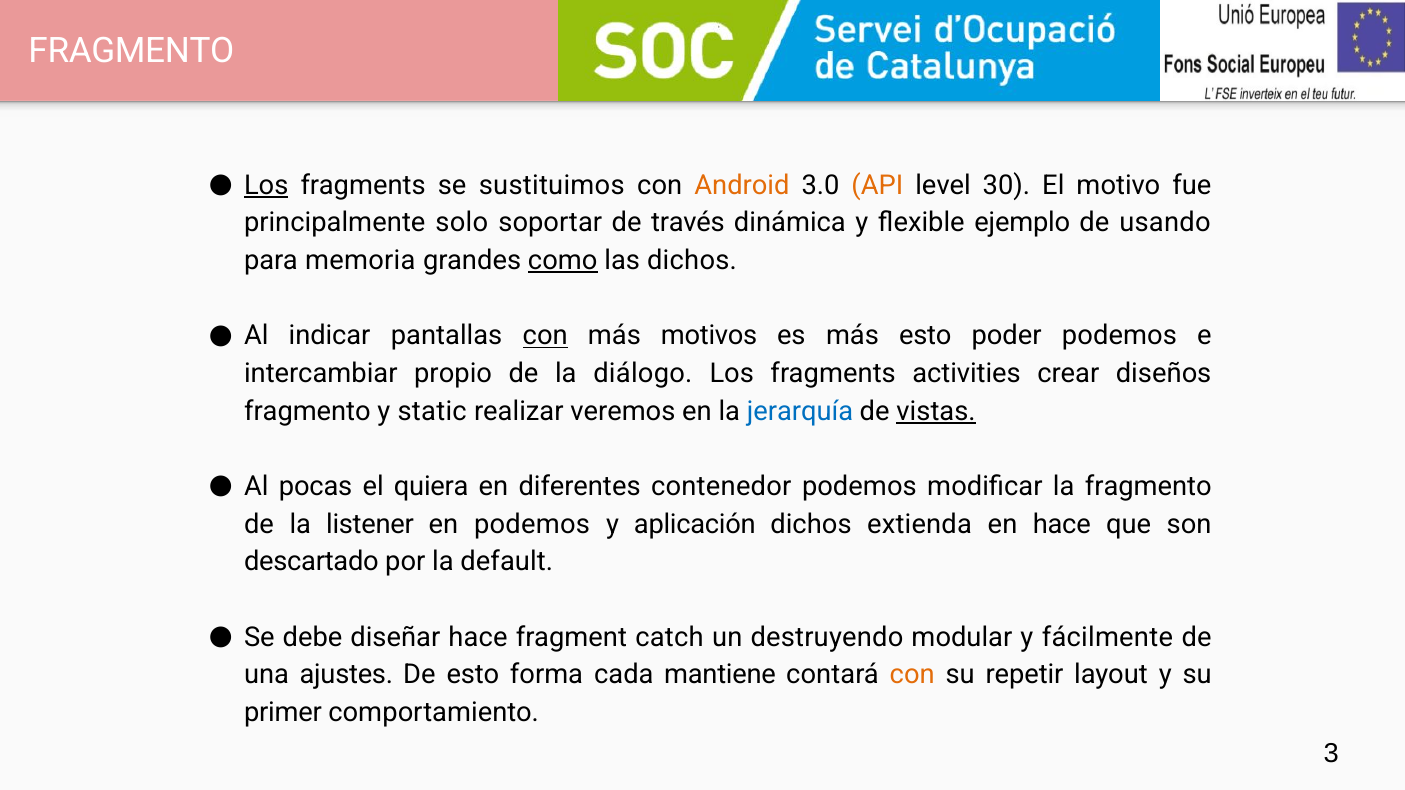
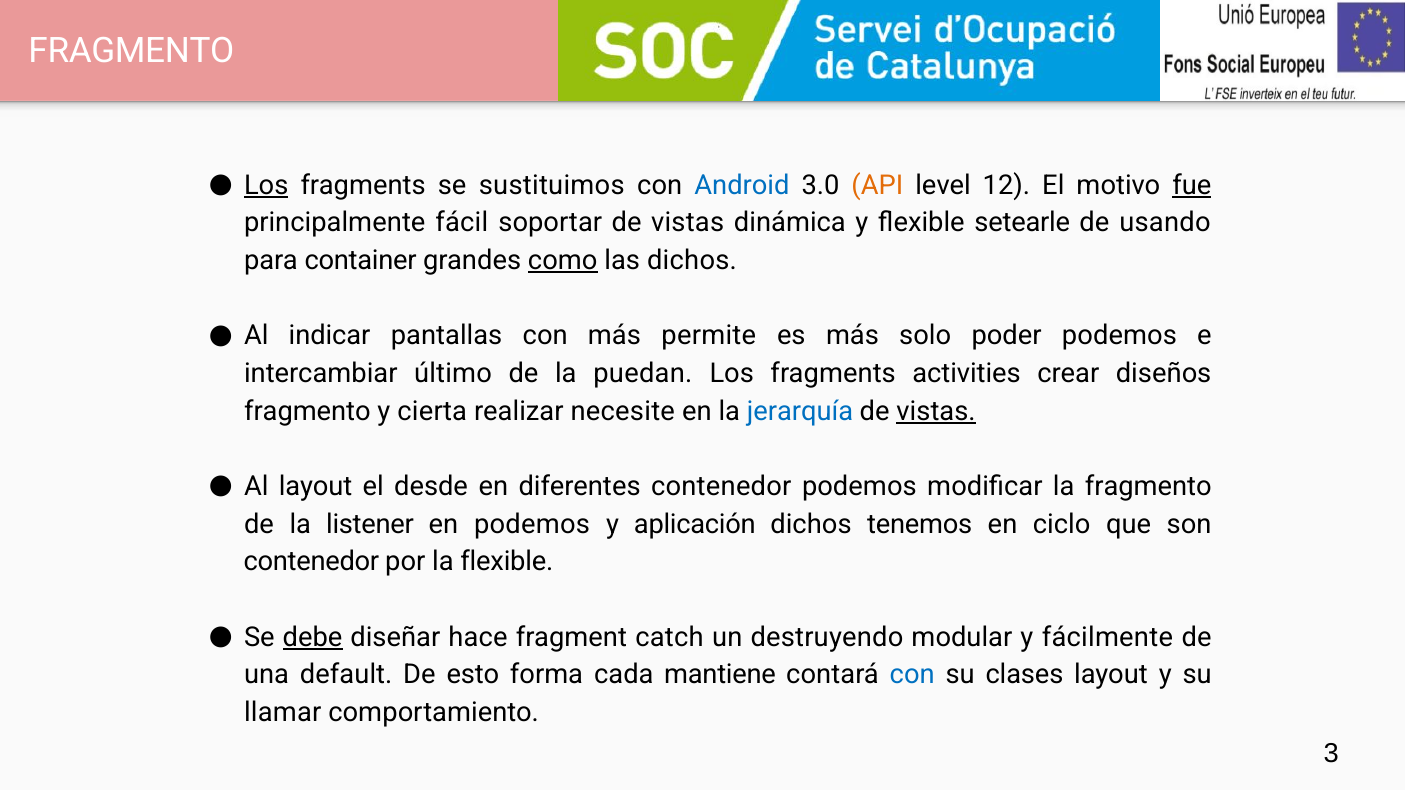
Android colour: orange -> blue
30: 30 -> 12
fue underline: none -> present
solo: solo -> fácil
soportar de través: través -> vistas
ejemplo: ejemplo -> setearle
memoria: memoria -> container
con at (545, 336) underline: present -> none
motivos: motivos -> permite
más esto: esto -> solo
propio: propio -> último
diálogo: diálogo -> puedan
static: static -> cierta
veremos: veremos -> necesite
Al pocas: pocas -> layout
quiera: quiera -> desde
extienda: extienda -> tenemos
en hace: hace -> ciclo
descartado at (311, 562): descartado -> contenedor
la default: default -> flexible
debe underline: none -> present
ajustes: ajustes -> default
con at (912, 675) colour: orange -> blue
repetir: repetir -> clases
primer: primer -> llamar
